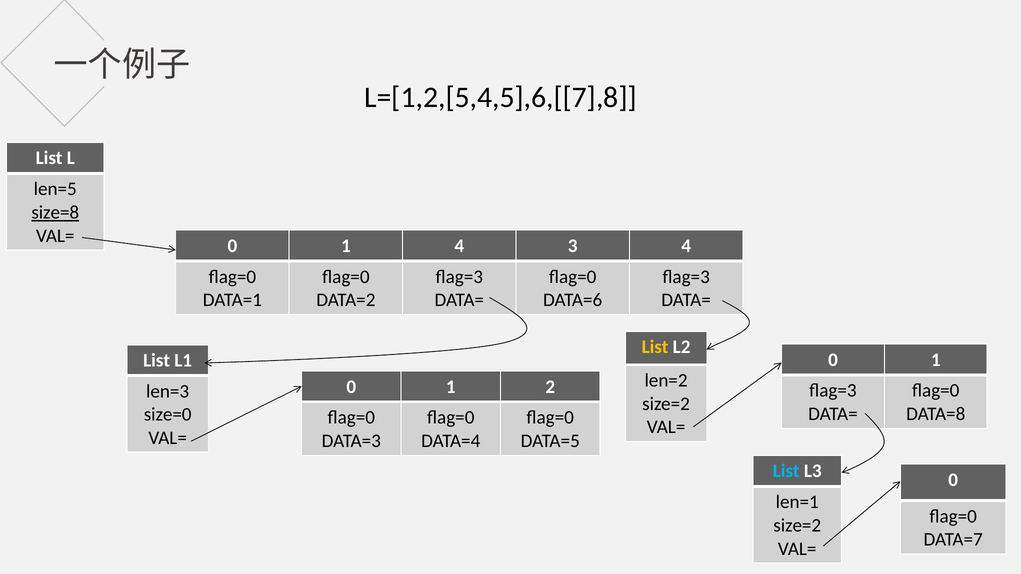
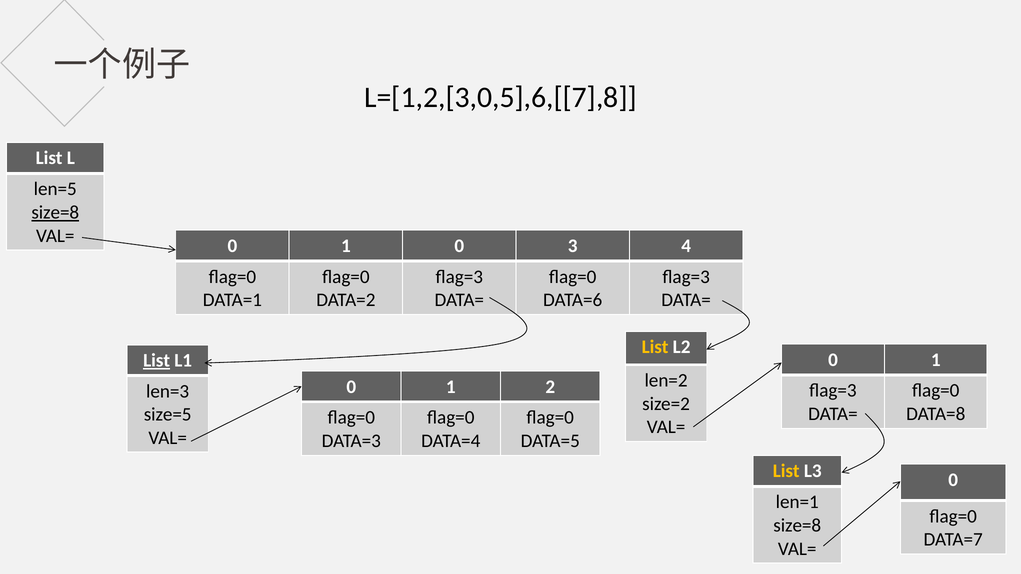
L=[1,2,[5,4,5],6,[[7],8: L=[1,2,[5,4,5],6,[[7],8 -> L=[1,2,[3,0,5],6,[[7],8
1 4: 4 -> 0
List at (157, 361) underline: none -> present
size=0: size=0 -> size=5
List at (786, 471) colour: light blue -> yellow
size=2 at (797, 526): size=2 -> size=8
